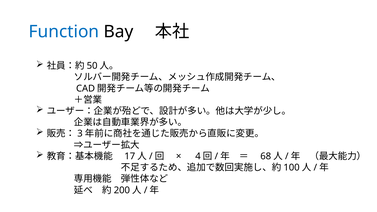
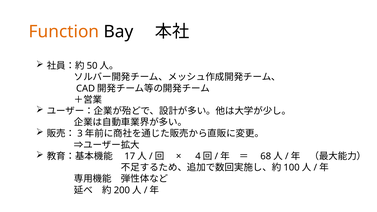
Function colour: blue -> orange
